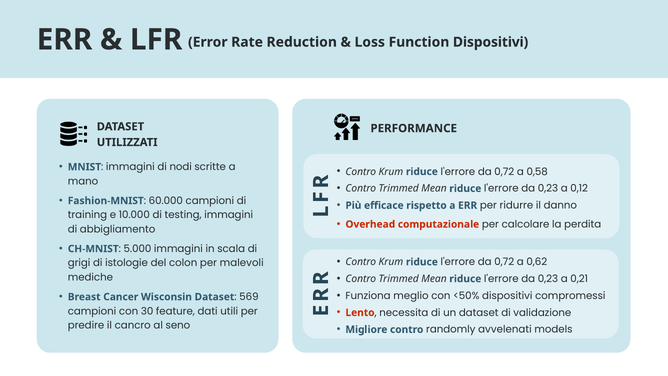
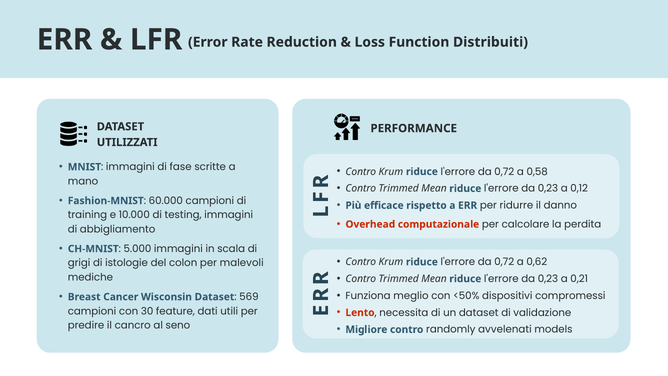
Function Dispositivi: Dispositivi -> Distribuiti
nodi: nodi -> fase
